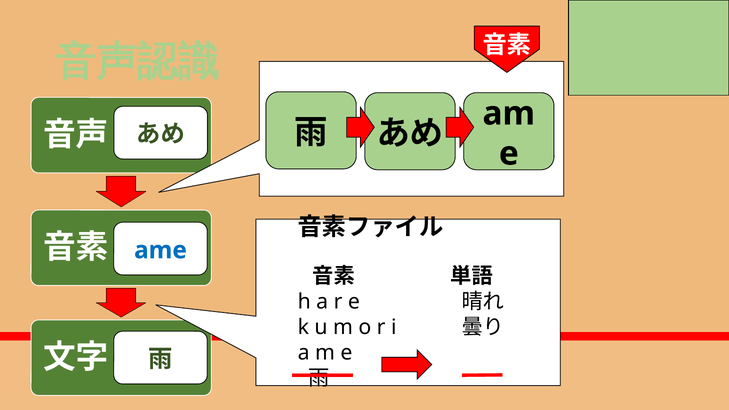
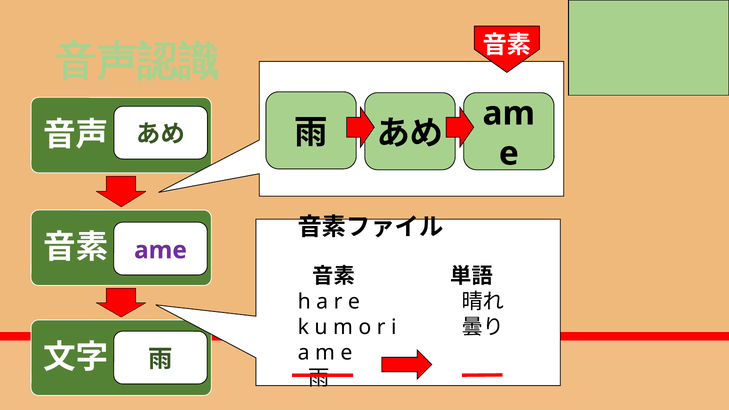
ame colour: blue -> purple
